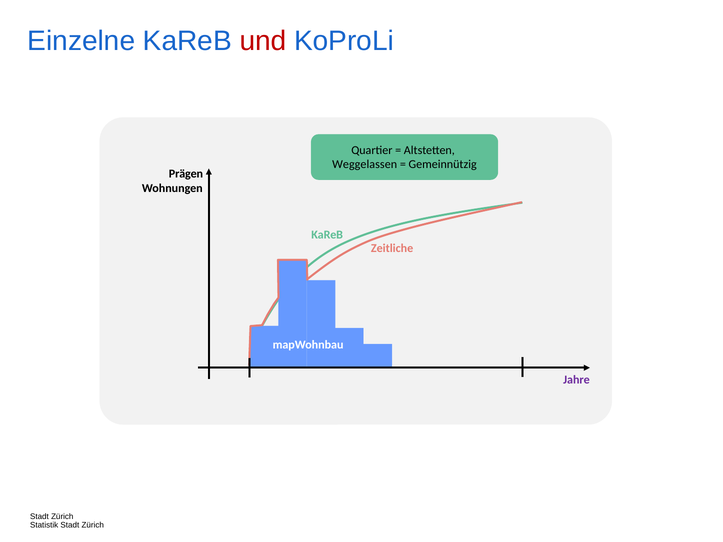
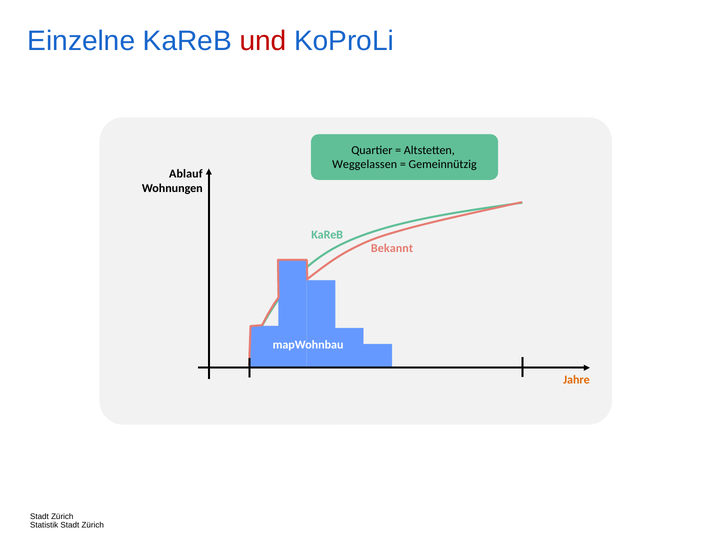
Prägen: Prägen -> Ablauf
Zeitliche: Zeitliche -> Bekannt
Jahre colour: purple -> orange
